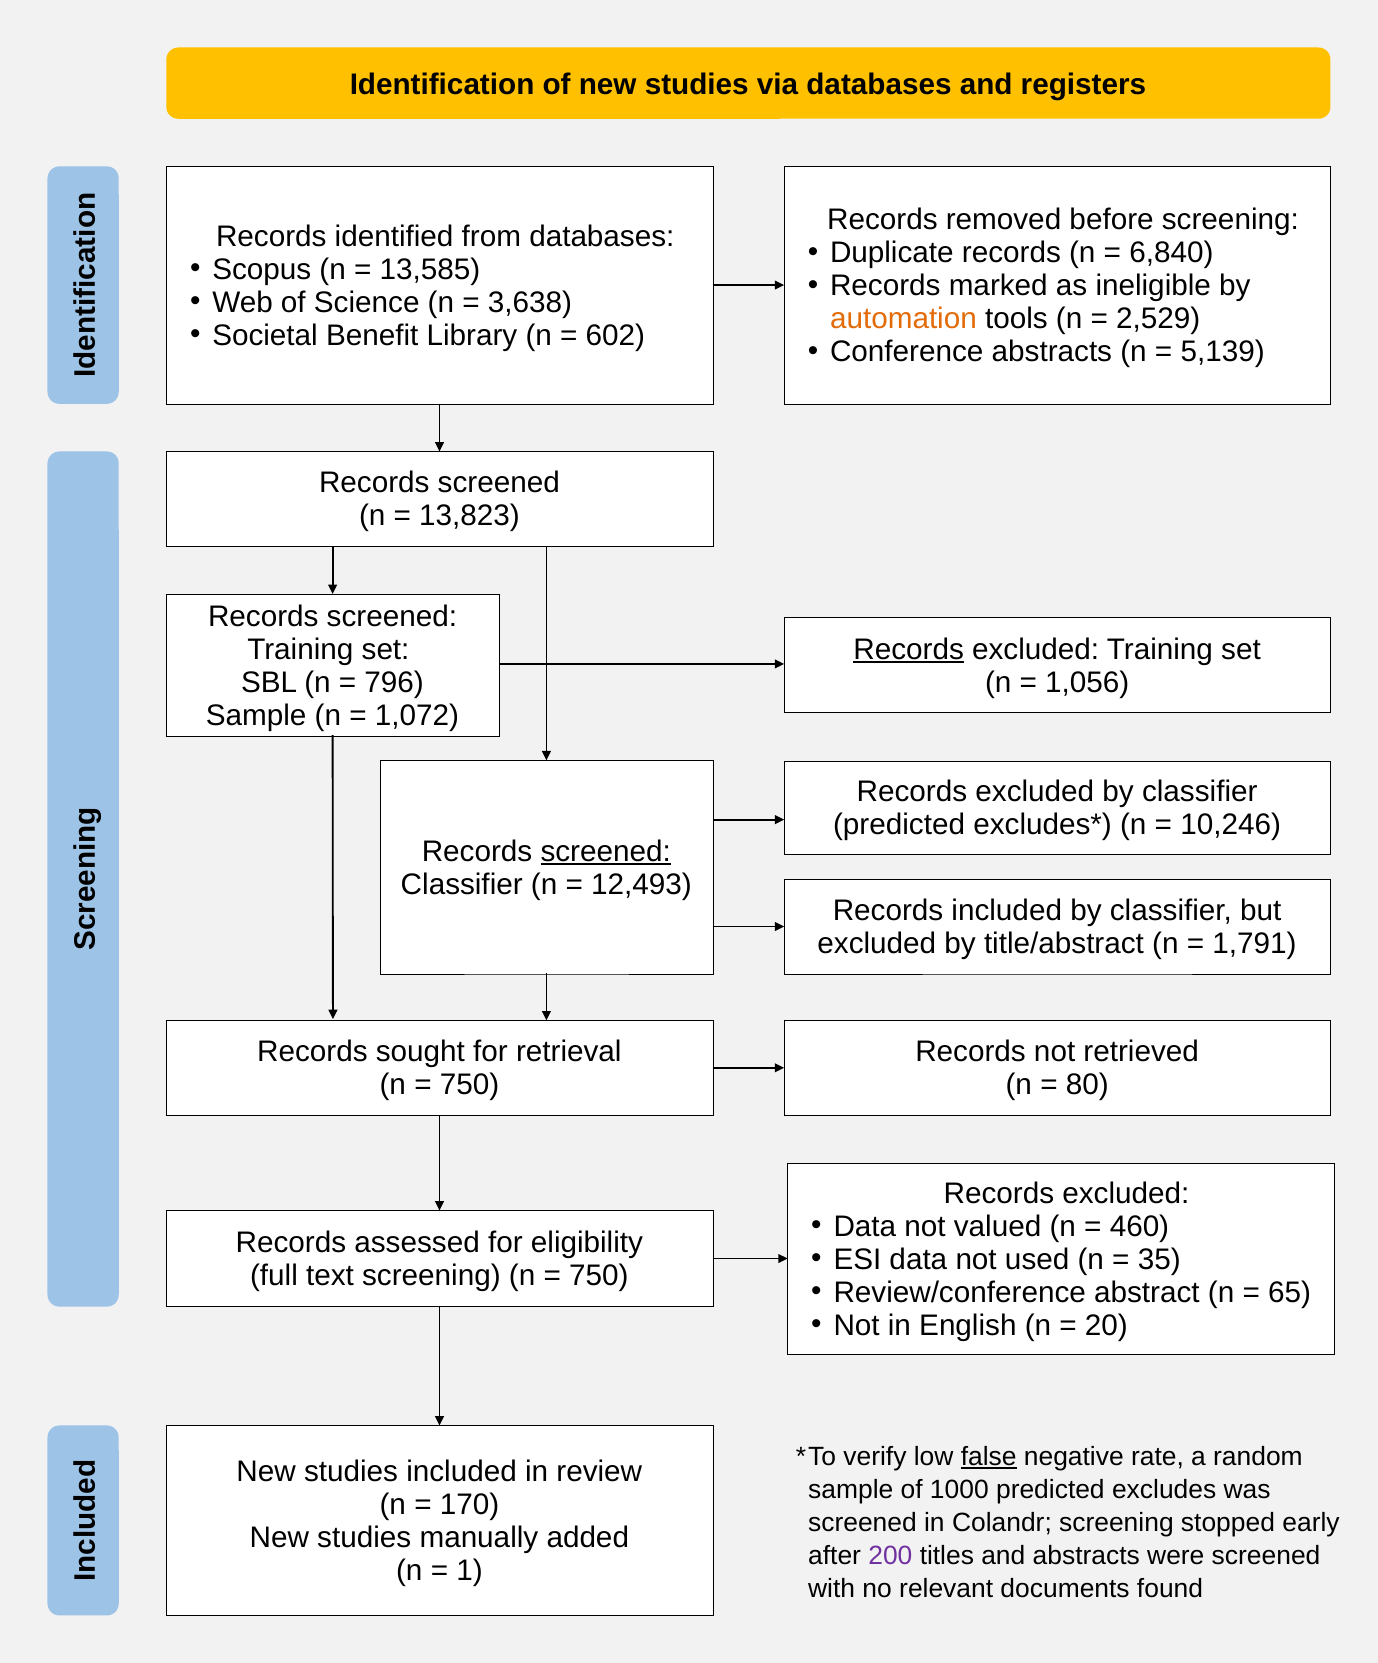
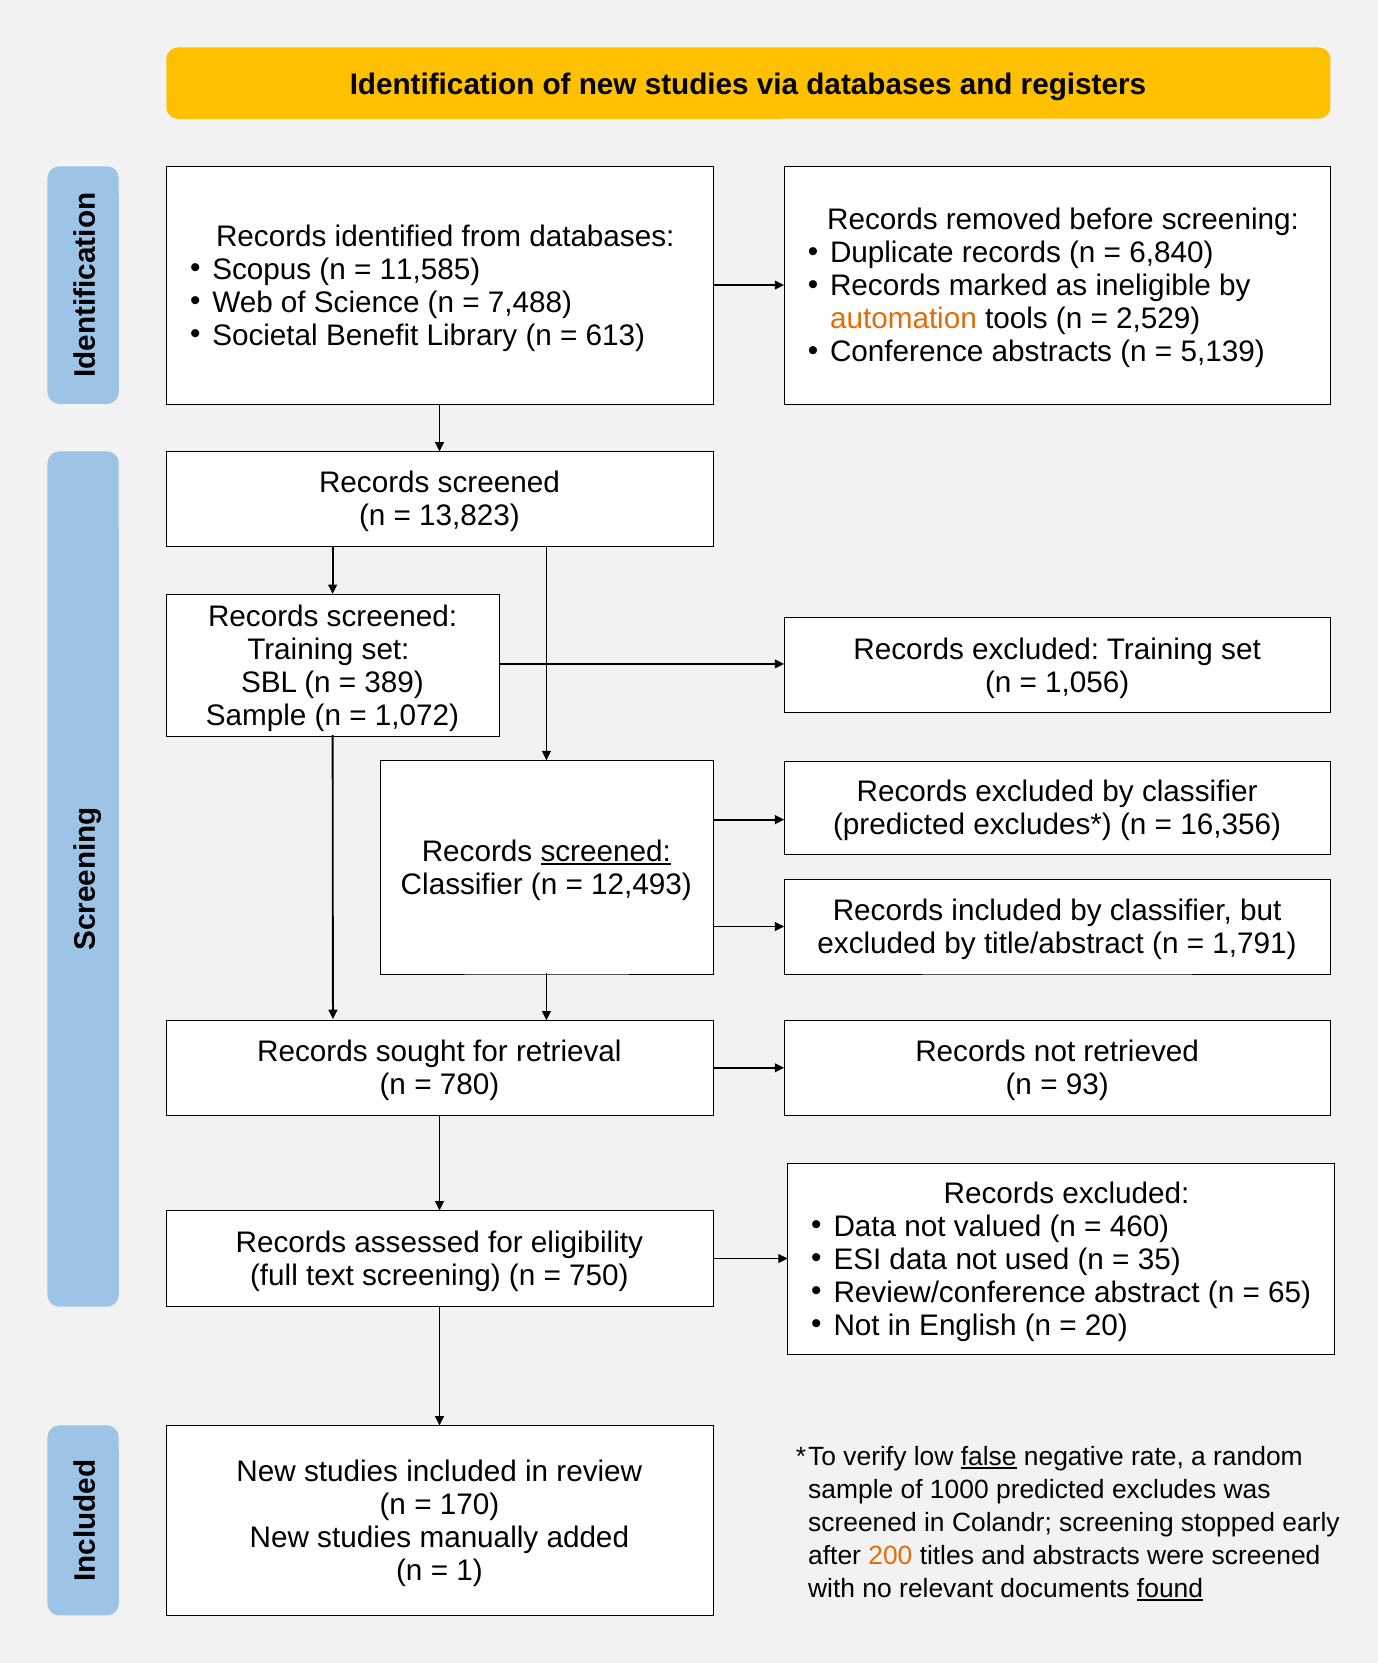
13,585: 13,585 -> 11,585
3,638: 3,638 -> 7,488
602: 602 -> 613
Records at (909, 649) underline: present -> none
796: 796 -> 389
10,246: 10,246 -> 16,356
750 at (469, 1085): 750 -> 780
80: 80 -> 93
200 colour: purple -> orange
found underline: none -> present
